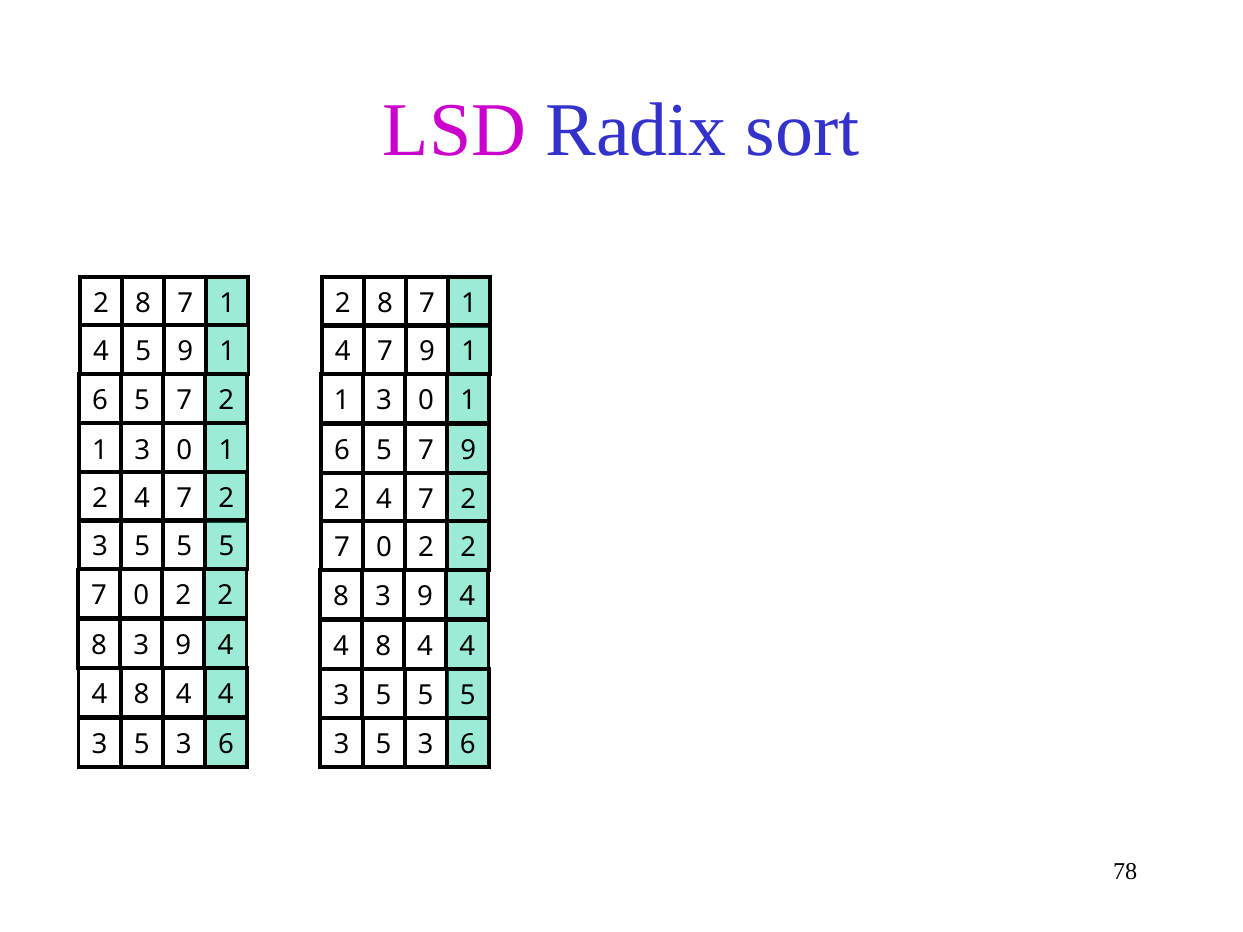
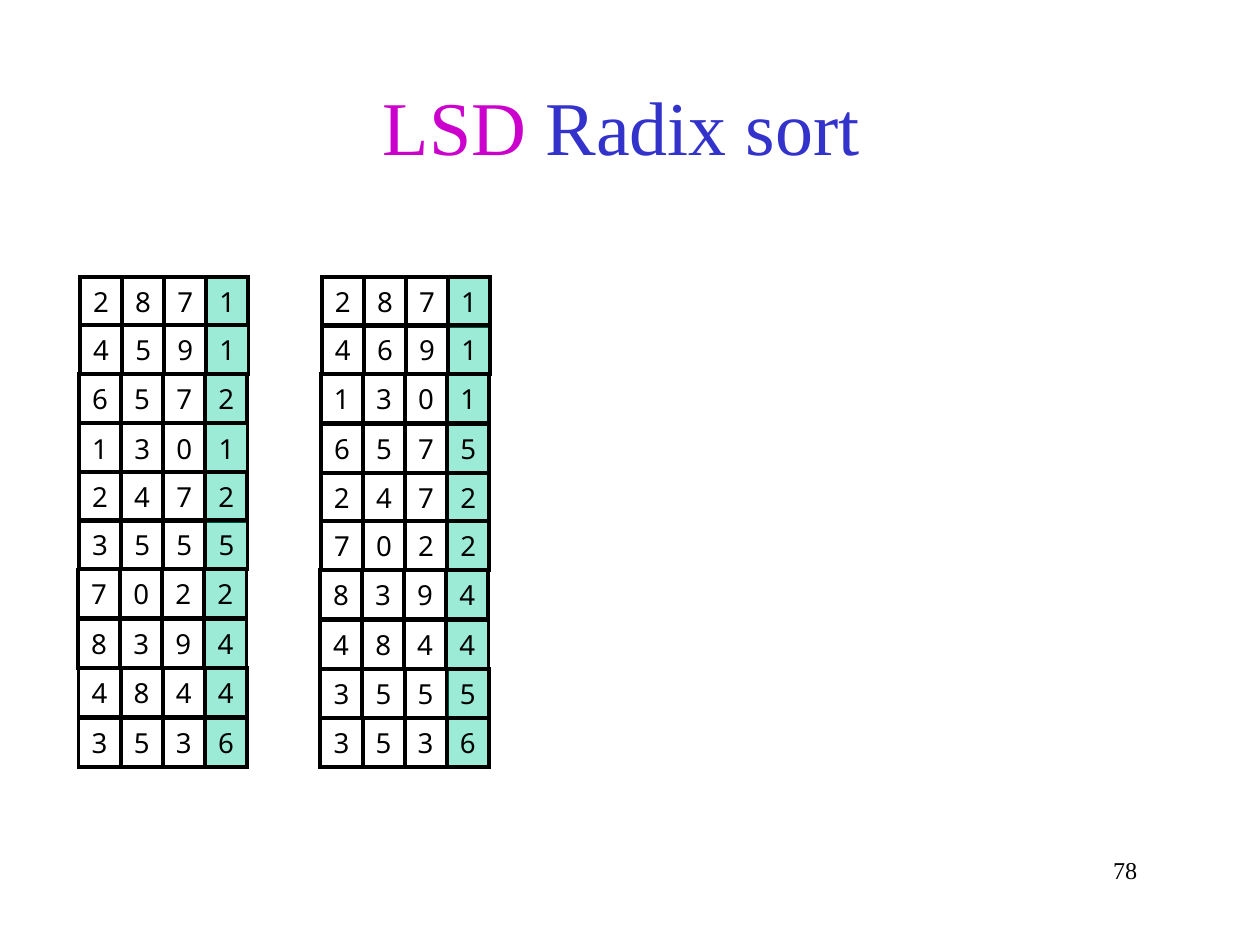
7 at (385, 352): 7 -> 6
5 7 9: 9 -> 5
